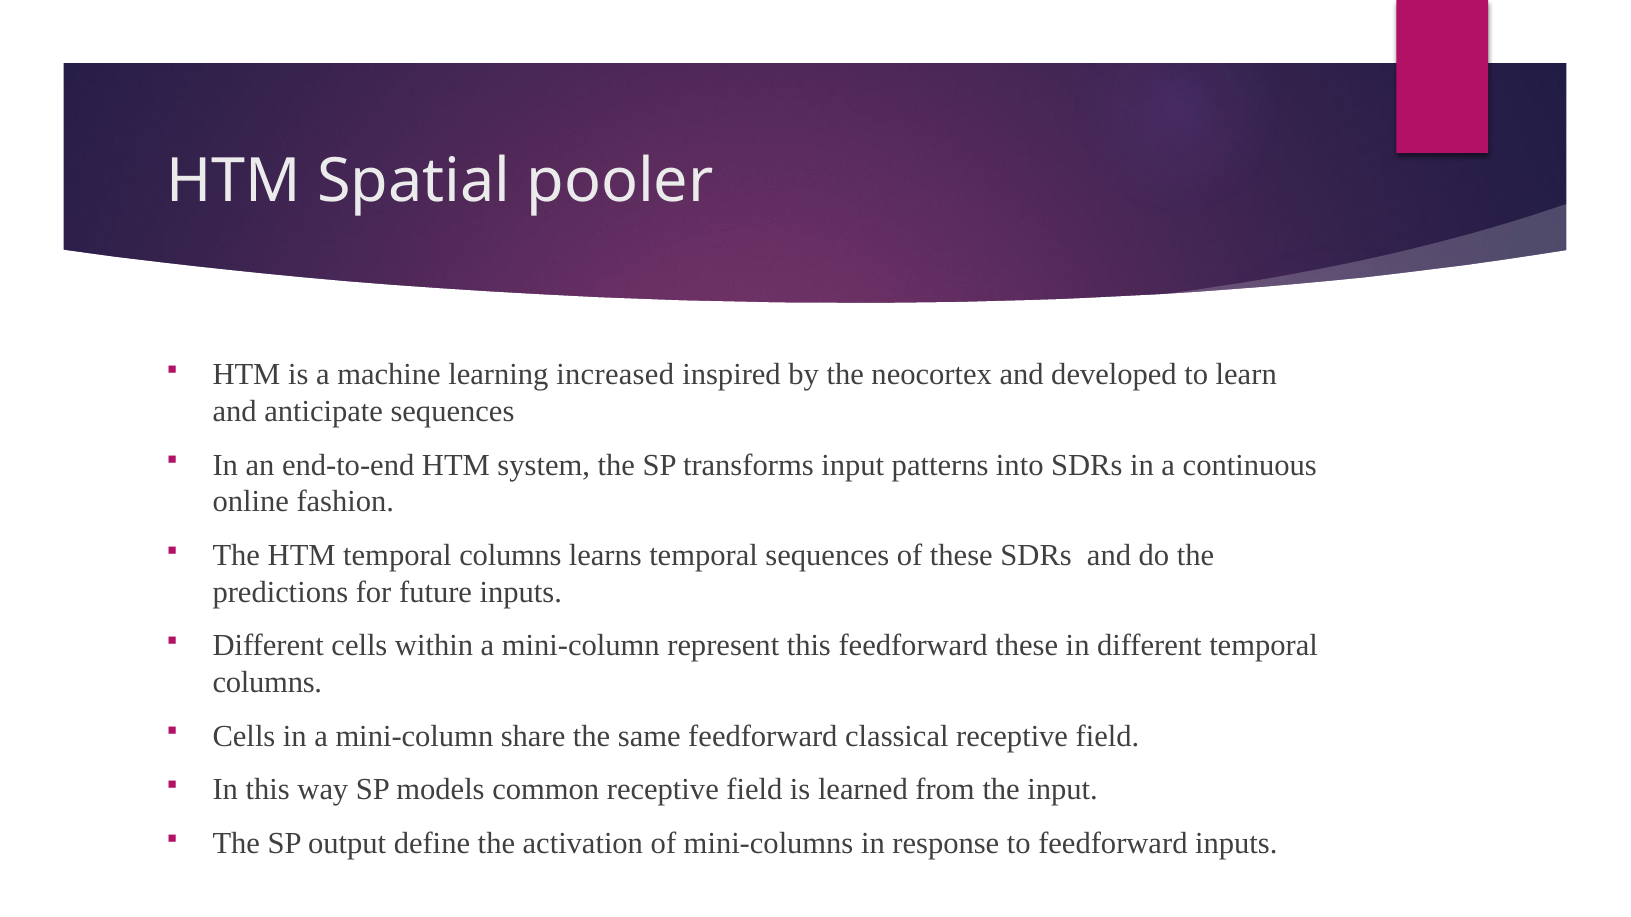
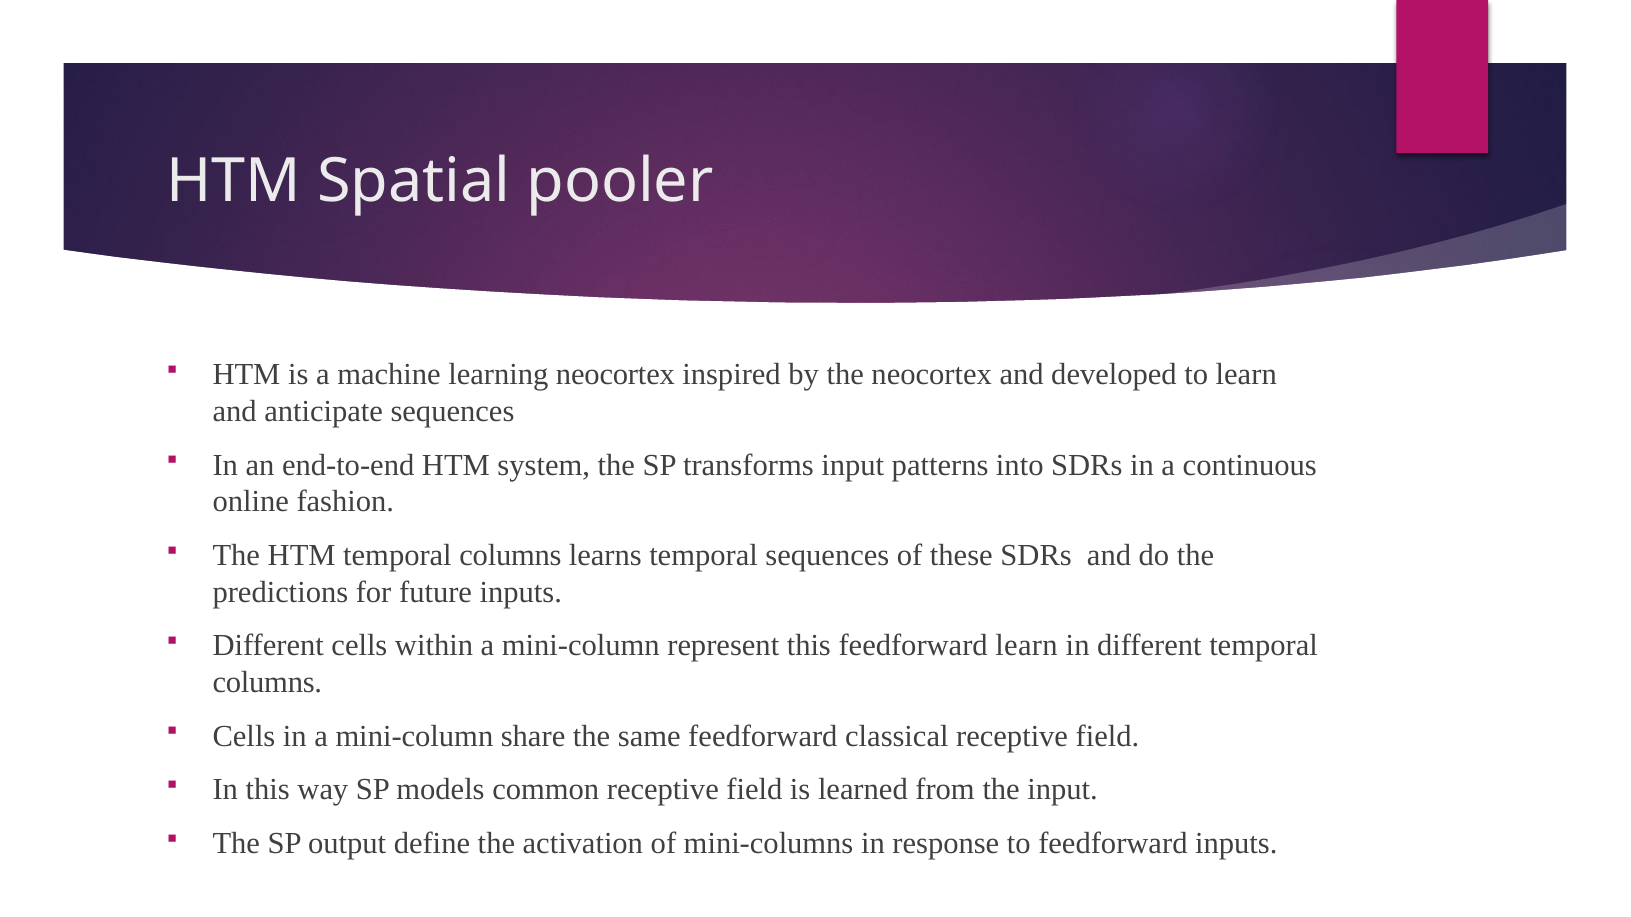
learning increased: increased -> neocortex
feedforward these: these -> learn
